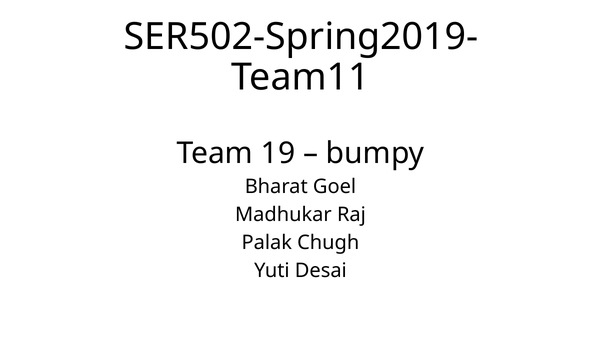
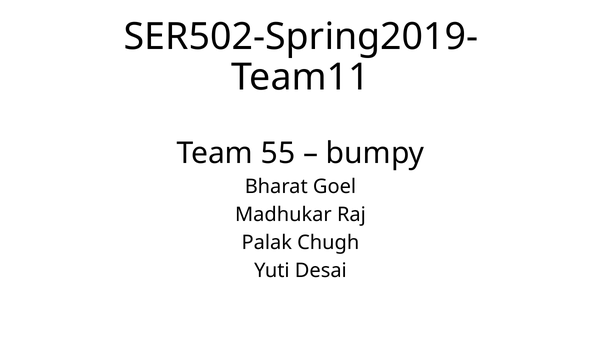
19: 19 -> 55
